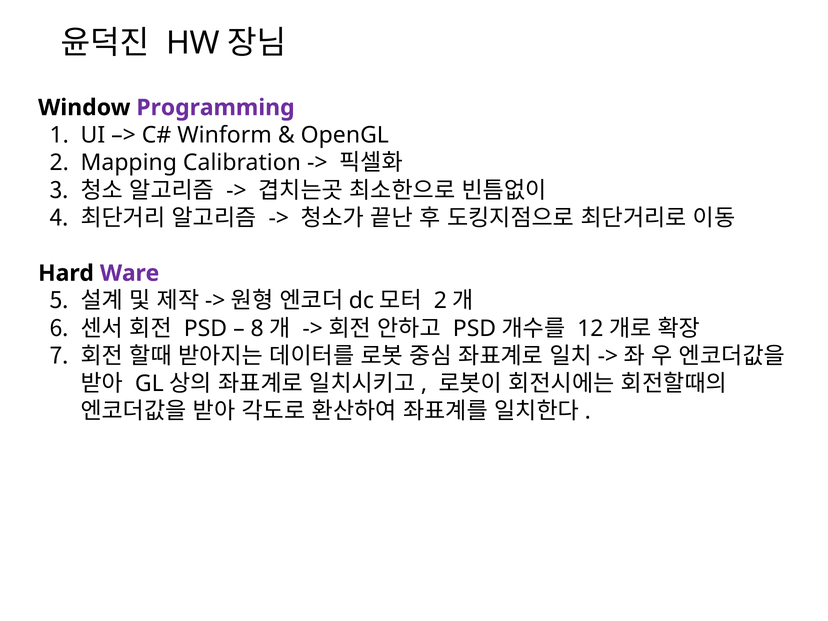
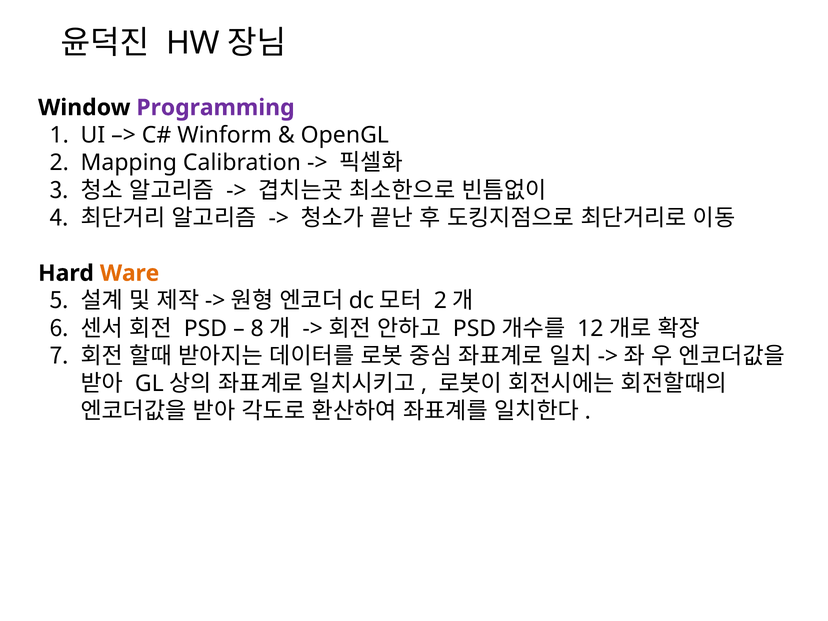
Ware colour: purple -> orange
